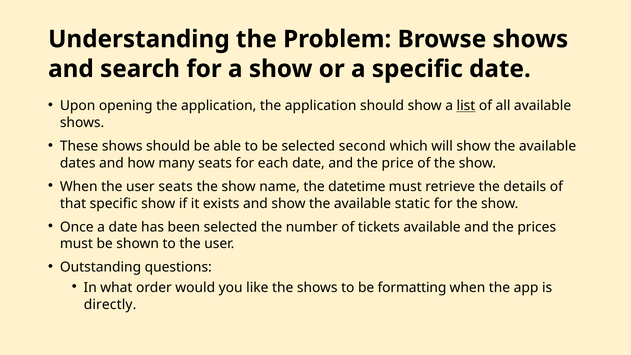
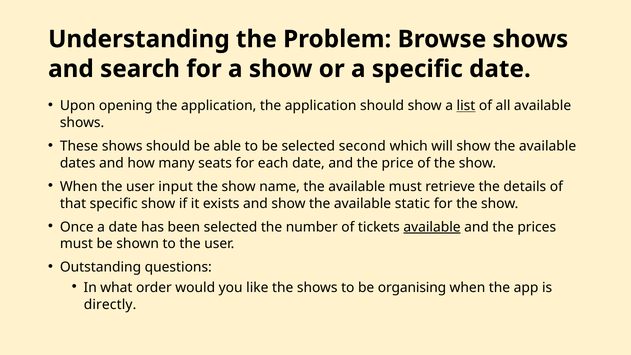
user seats: seats -> input
name the datetime: datetime -> available
available at (432, 227) underline: none -> present
formatting: formatting -> organising
